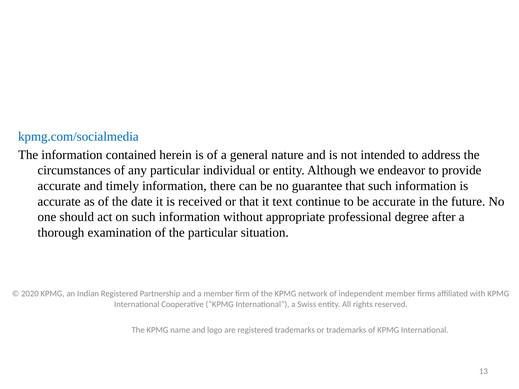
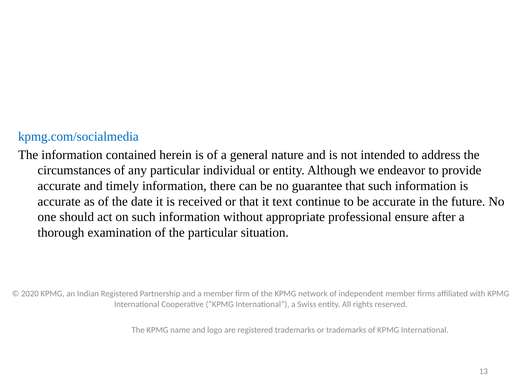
degree: degree -> ensure
